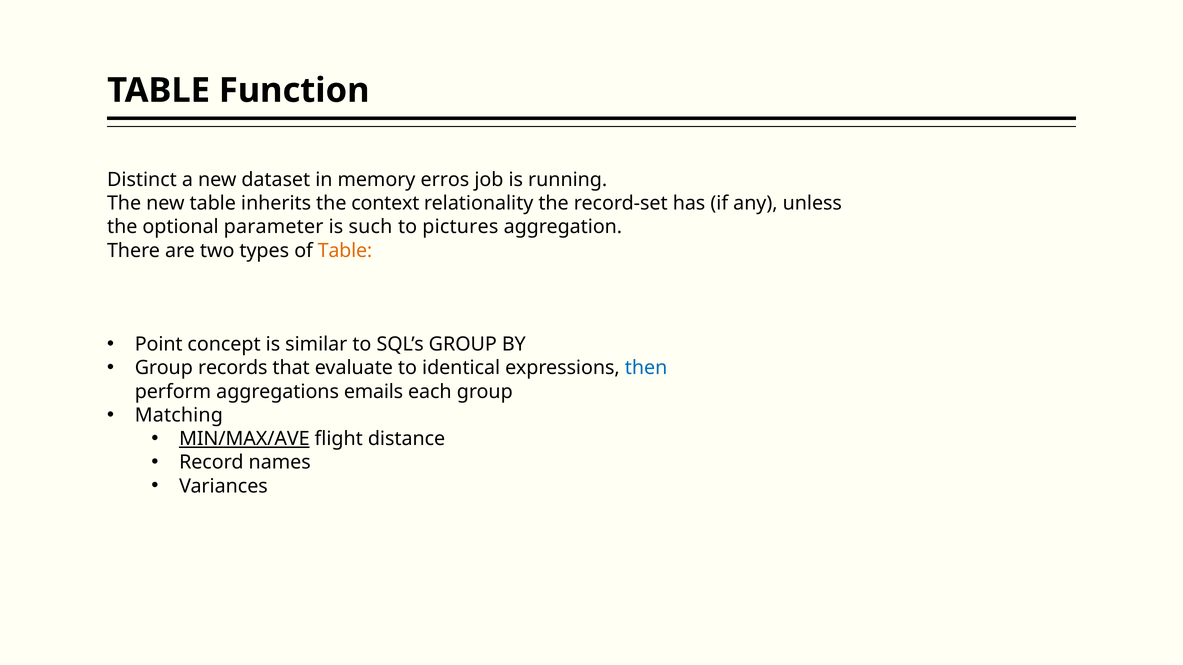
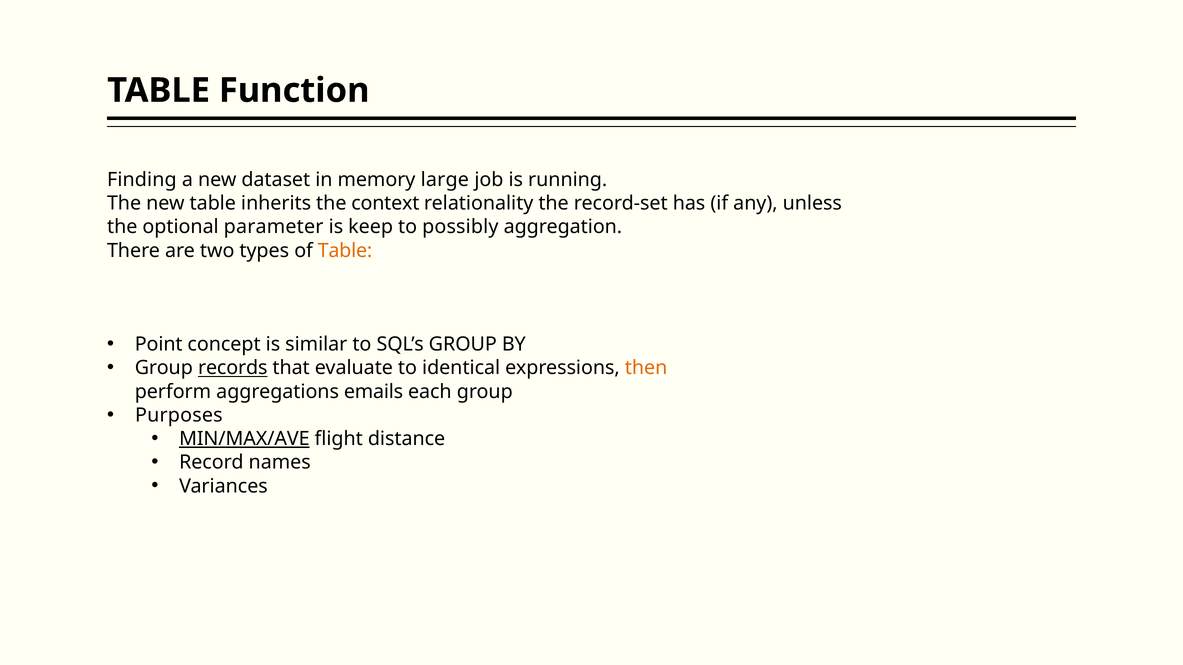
Distinct: Distinct -> Finding
erros: erros -> large
such: such -> keep
pictures: pictures -> possibly
records underline: none -> present
then colour: blue -> orange
Matching: Matching -> Purposes
